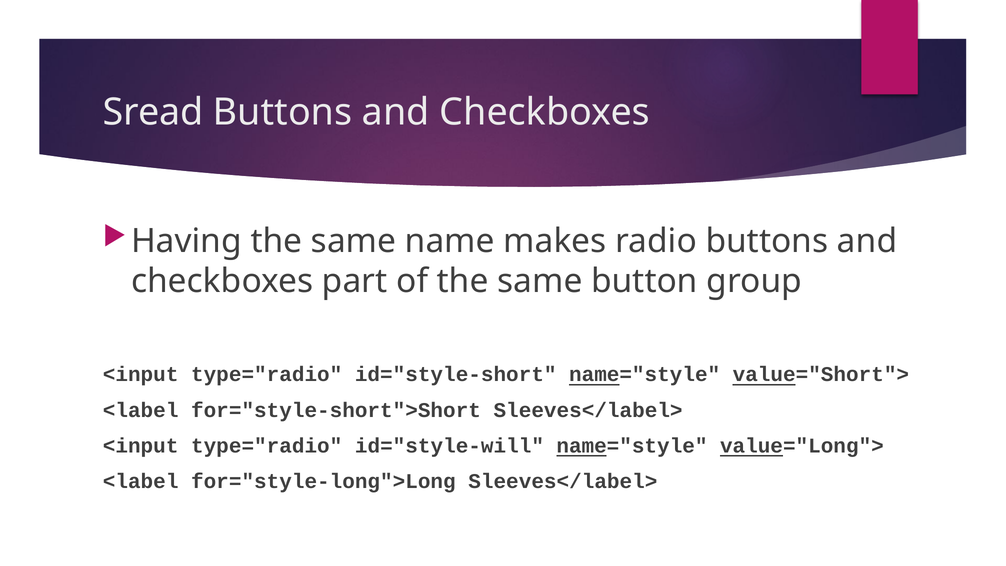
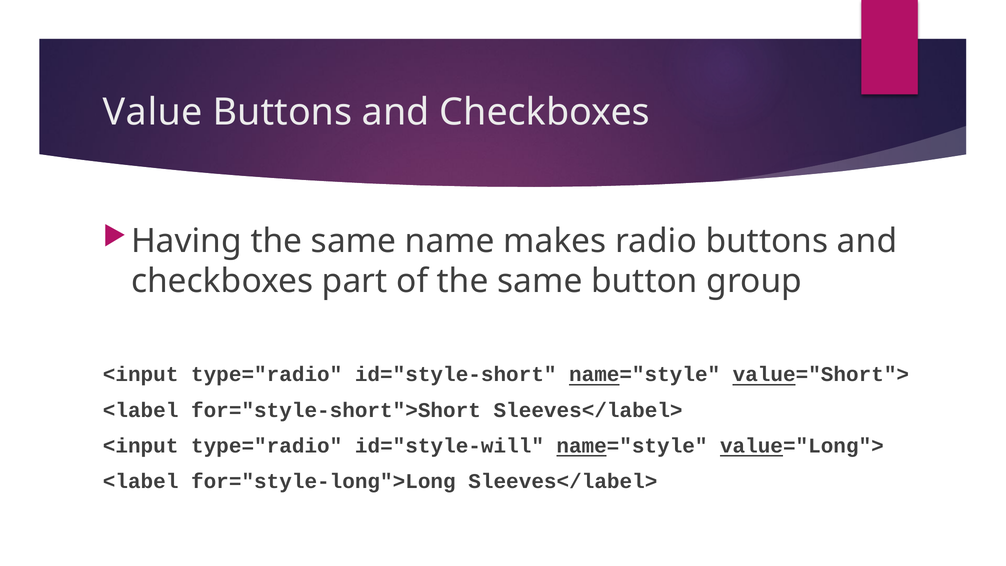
Sread: Sread -> Value
